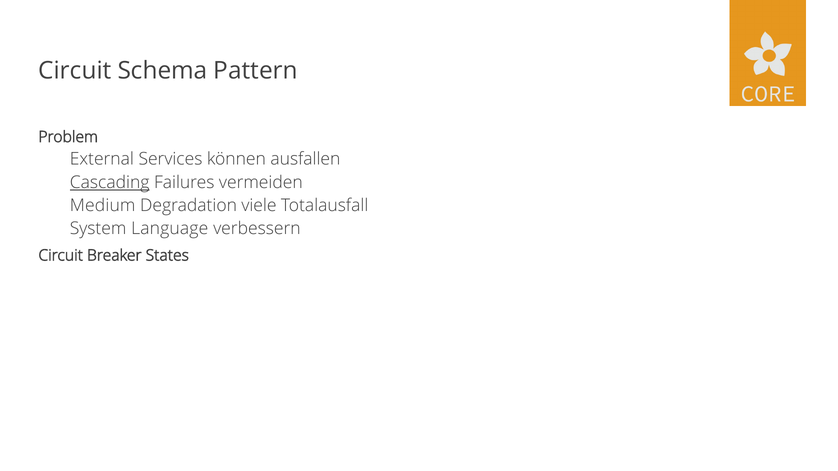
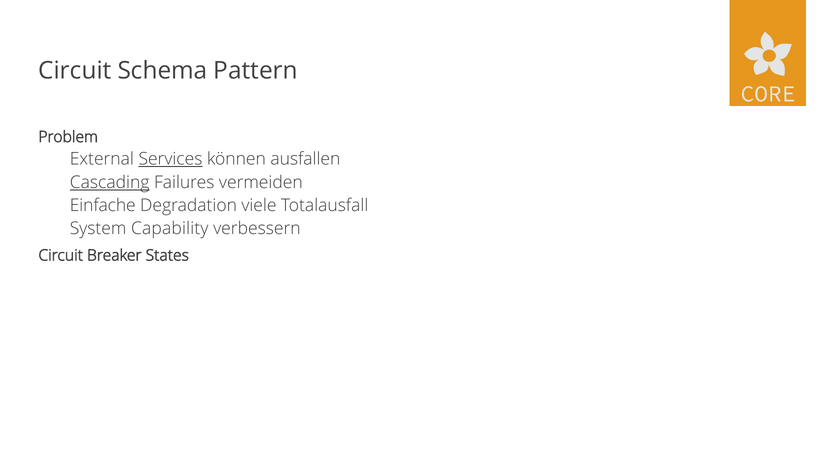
Services underline: none -> present
Medium: Medium -> Einfache
Language: Language -> Capability
